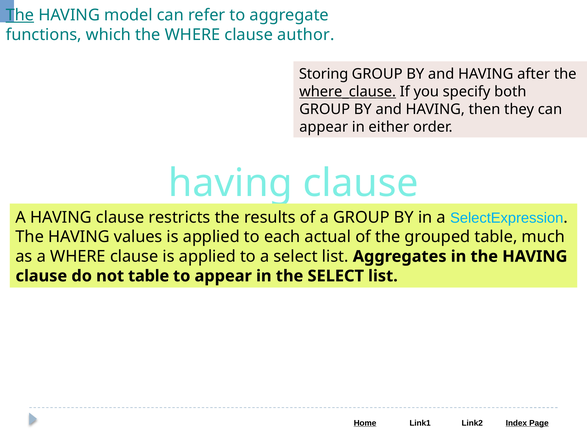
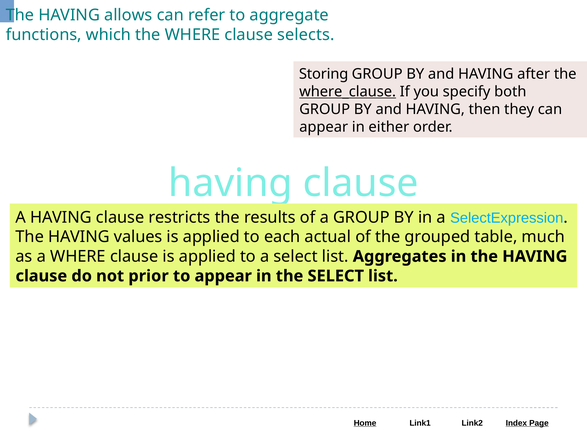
The at (20, 15) underline: present -> none
model: model -> allows
author: author -> selects
not table: table -> prior
